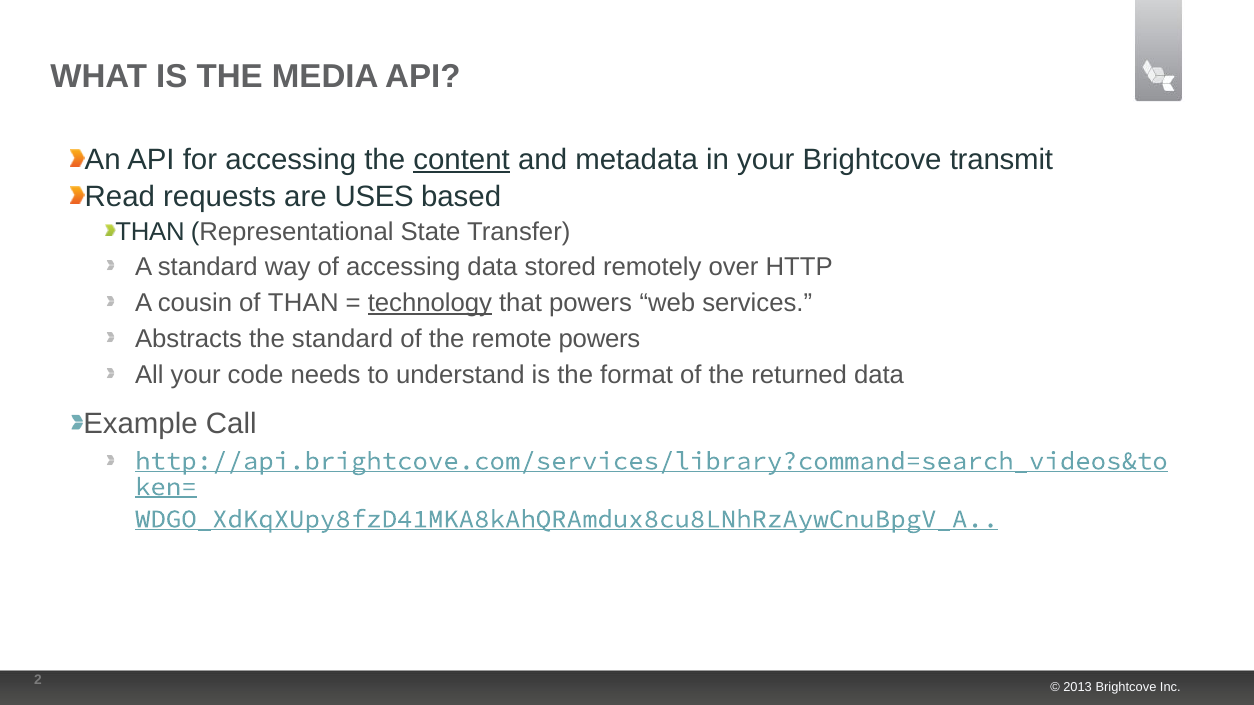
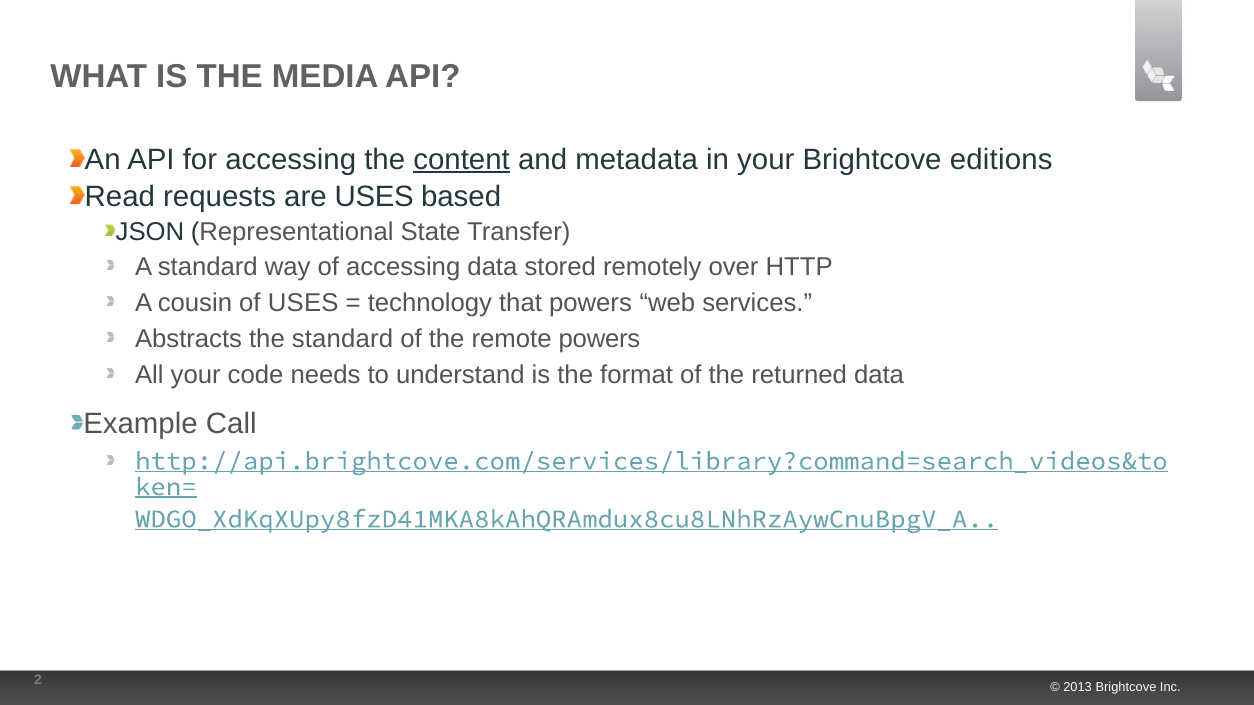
transmit: transmit -> editions
THAN at (150, 232): THAN -> JSON
of THAN: THAN -> USES
technology underline: present -> none
